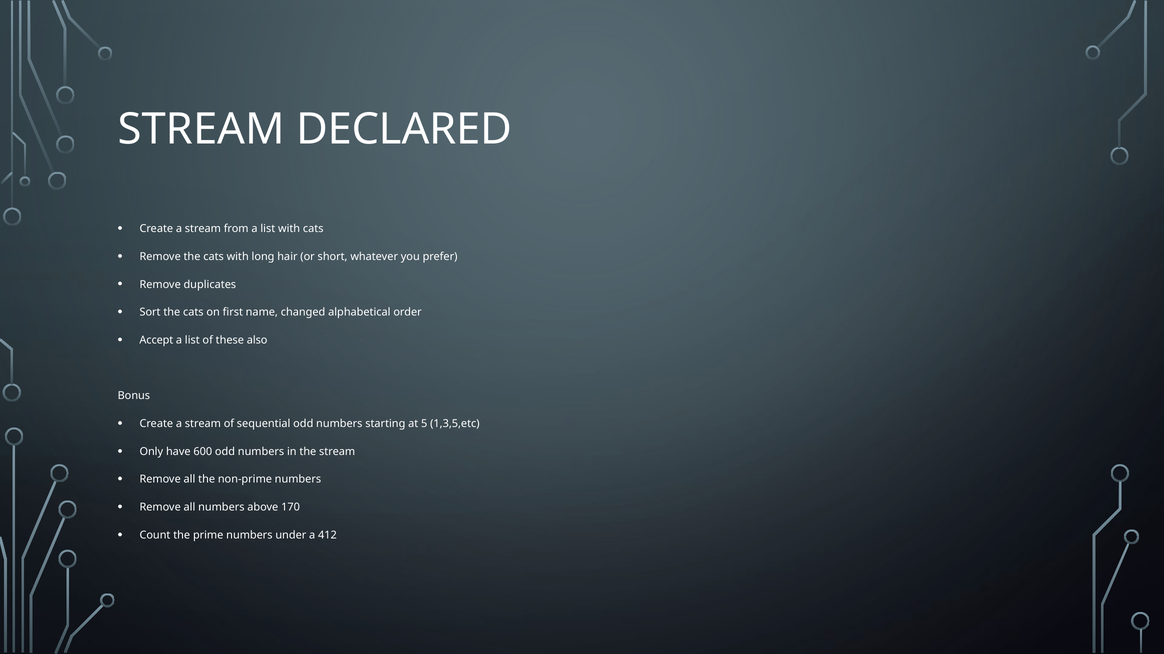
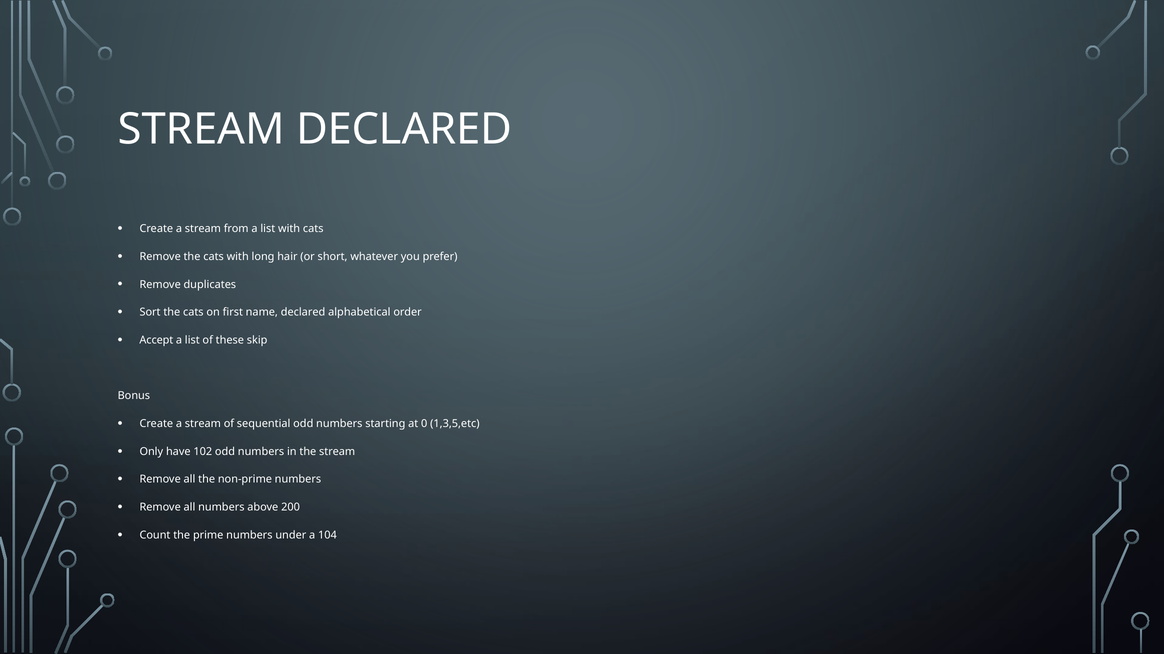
name changed: changed -> declared
also: also -> skip
5: 5 -> 0
600: 600 -> 102
170: 170 -> 200
412: 412 -> 104
